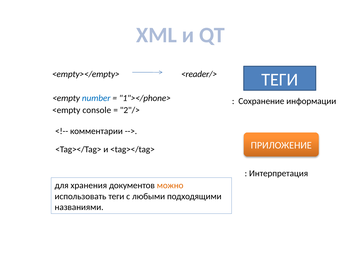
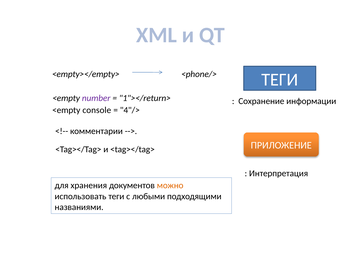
<reader/>: <reader/> -> <phone/>
number colour: blue -> purple
1"></phone>: 1"></phone> -> 1"></return>
2"/>: 2"/> -> 4"/>
